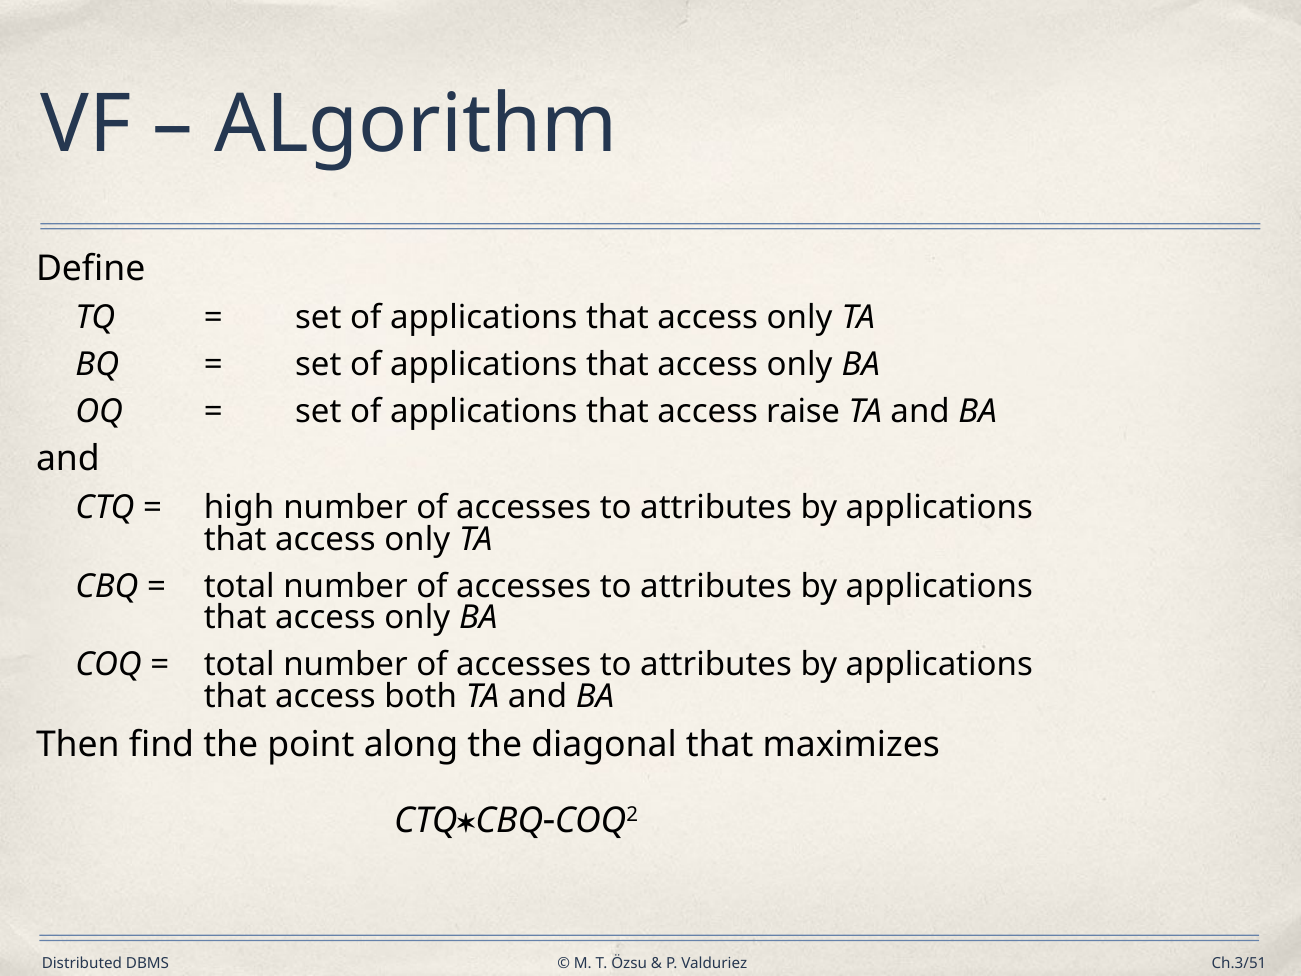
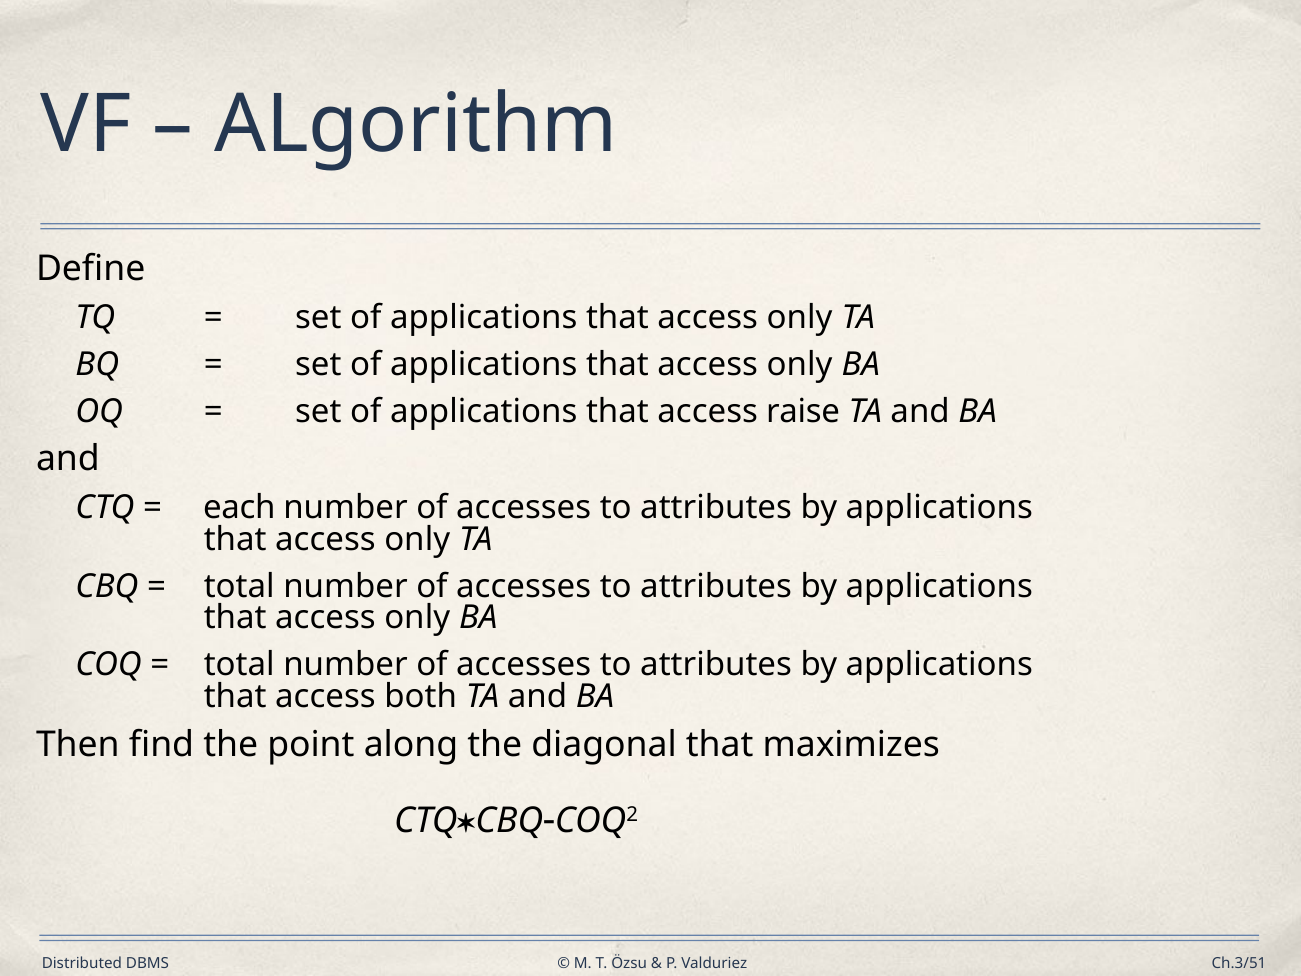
high: high -> each
